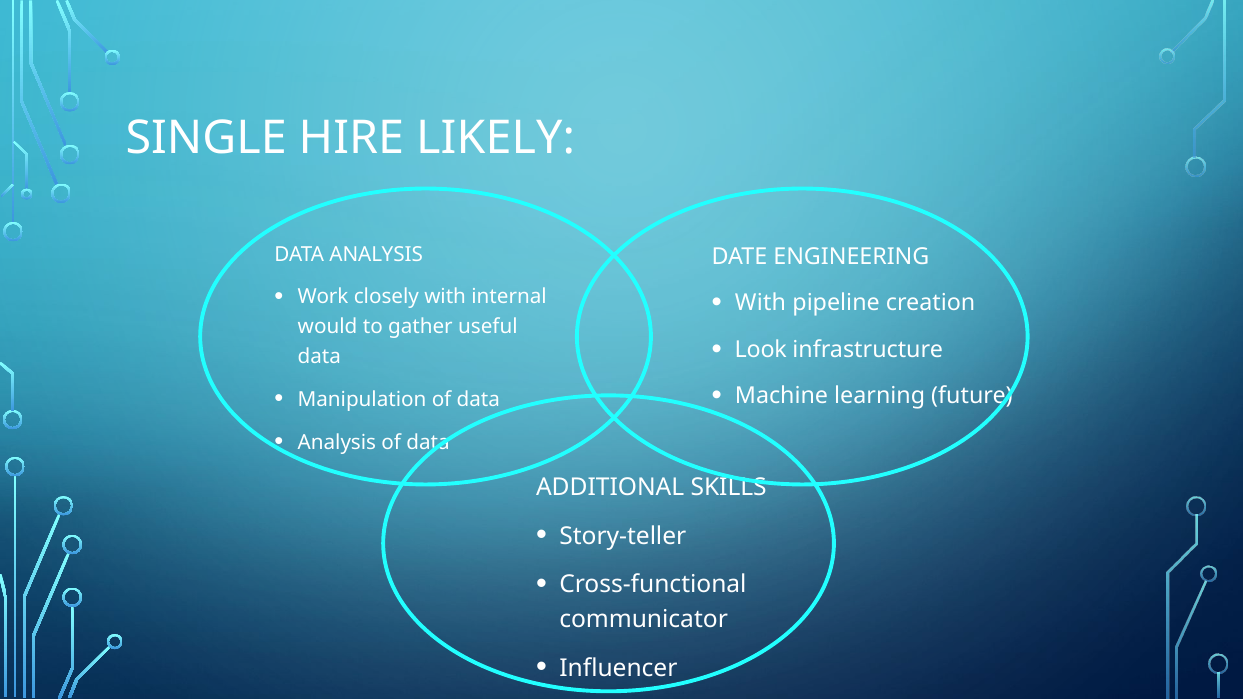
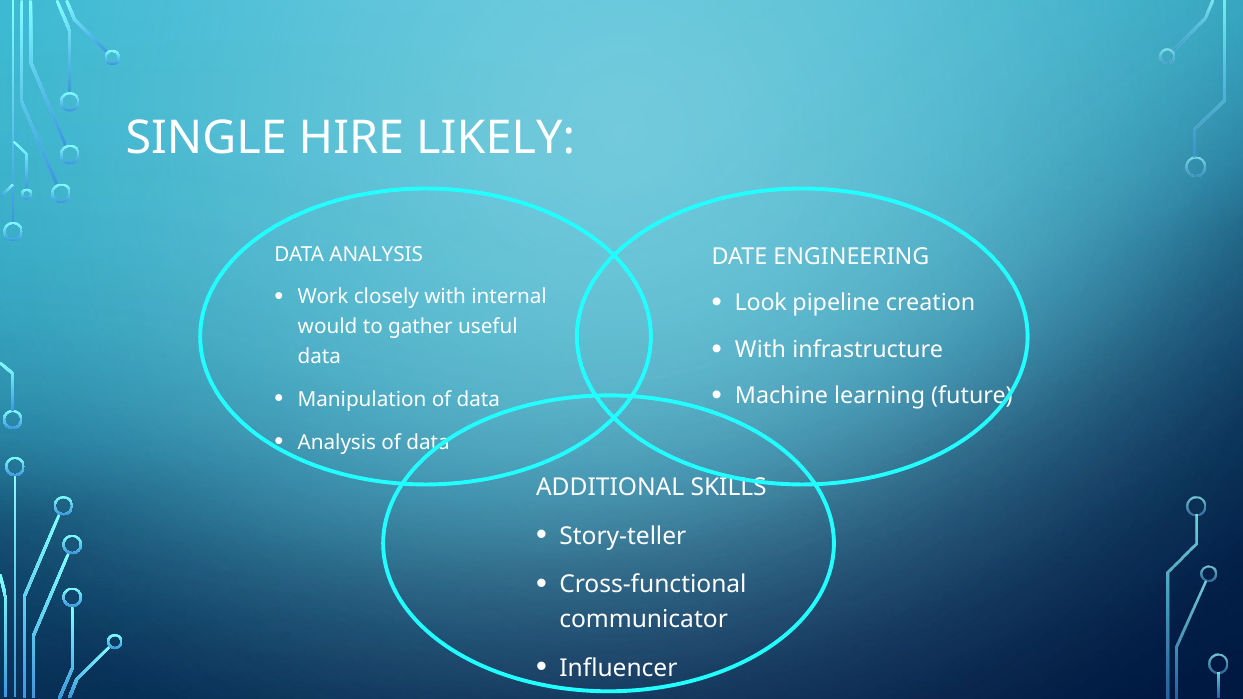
With at (761, 303): With -> Look
Look at (761, 350): Look -> With
